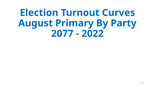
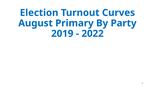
2077: 2077 -> 2019
